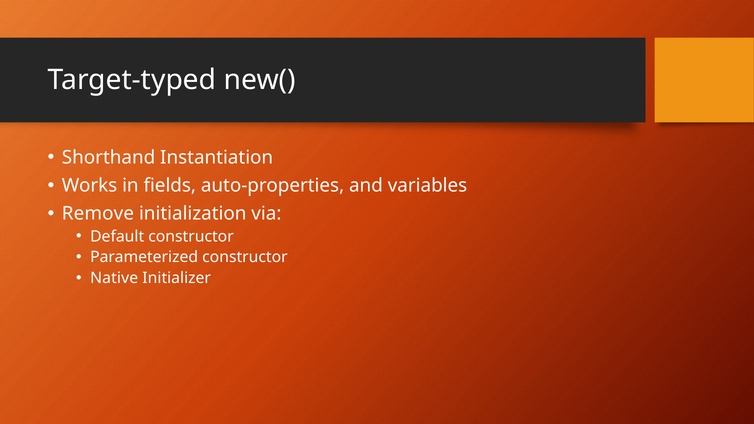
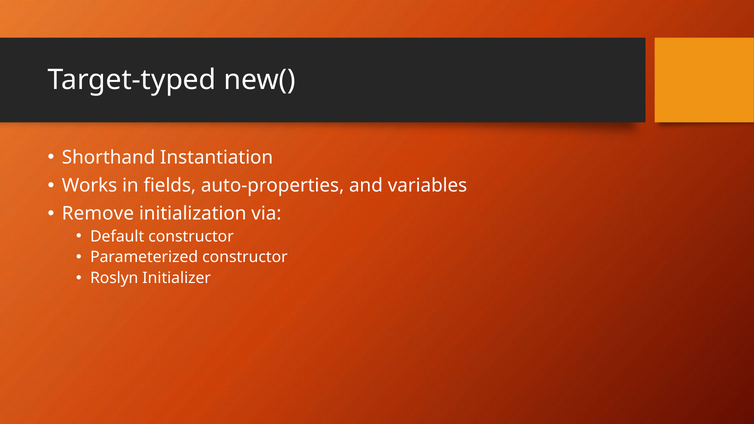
Native: Native -> Roslyn
